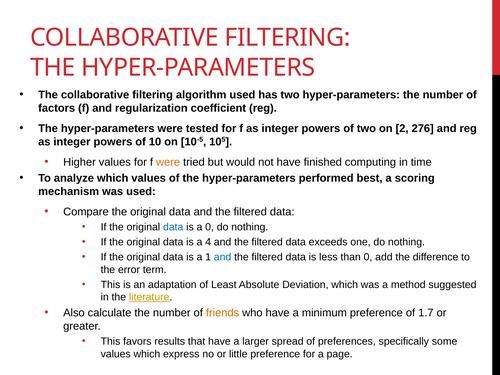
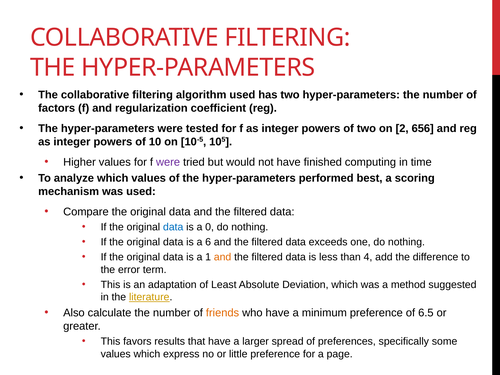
276: 276 -> 656
were at (168, 162) colour: orange -> purple
4: 4 -> 6
and at (223, 257) colour: blue -> orange
than 0: 0 -> 4
1.7: 1.7 -> 6.5
